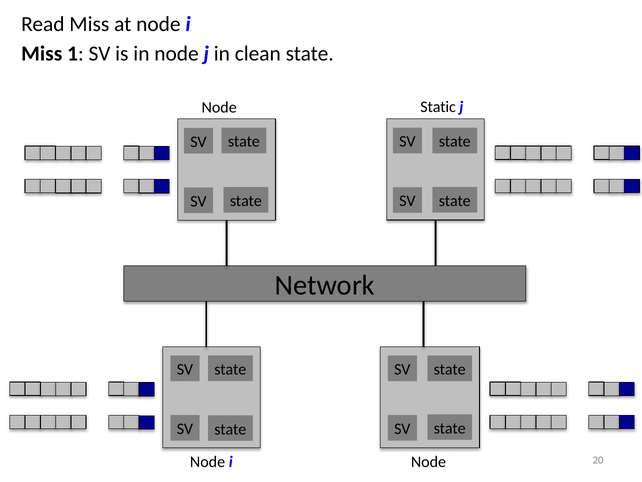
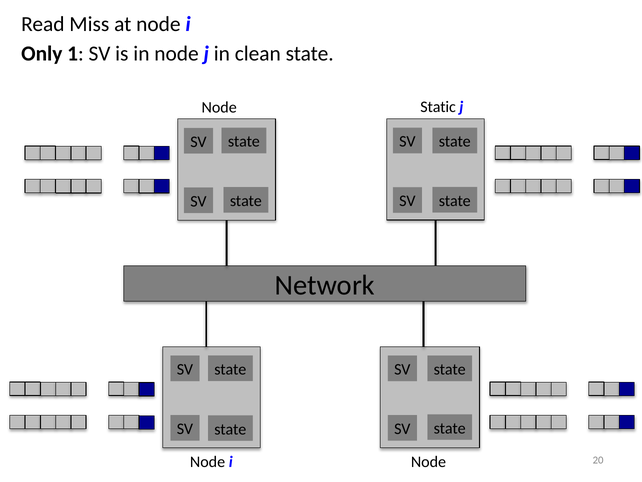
Miss at (42, 54): Miss -> Only
